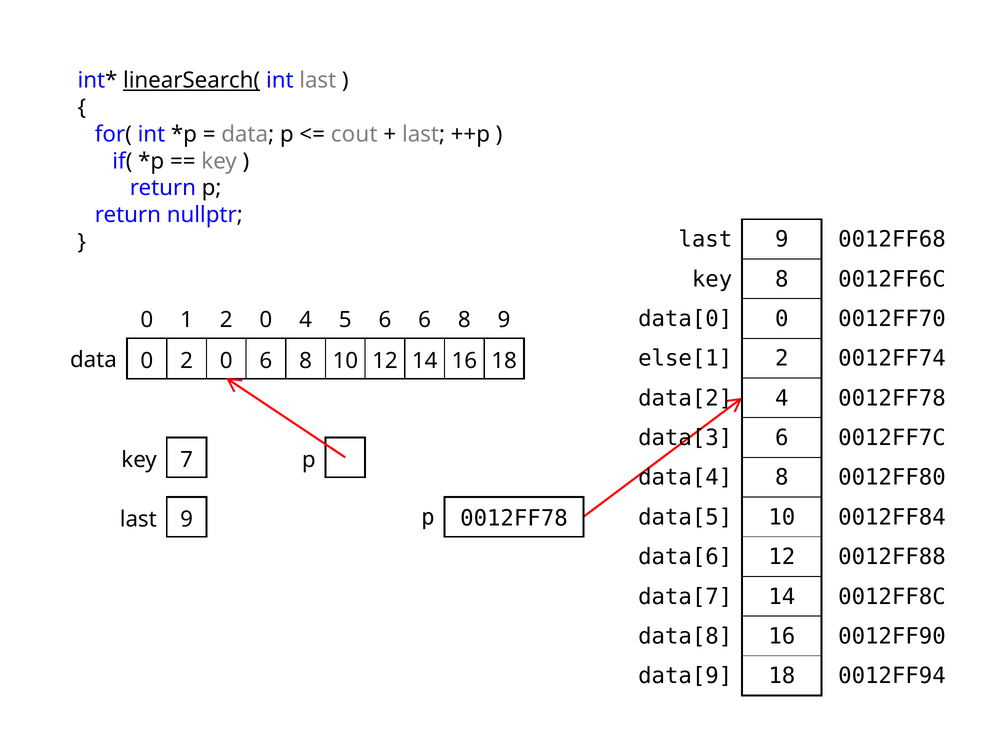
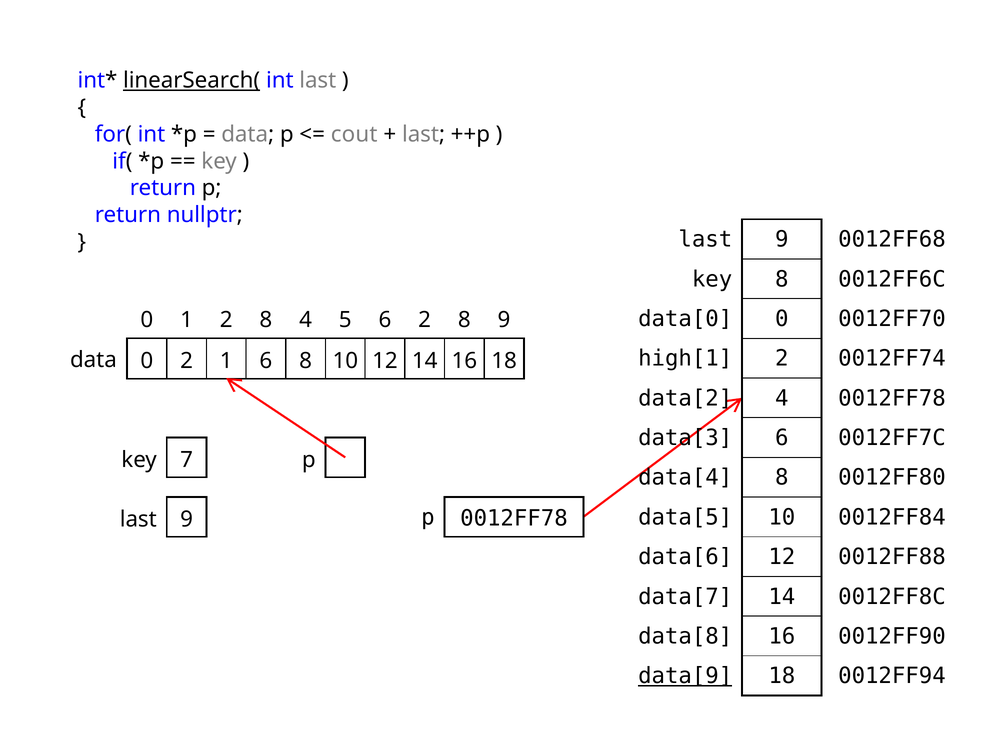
1 2 0: 0 -> 8
6 6: 6 -> 2
else[1: else[1 -> high[1
0 2 0: 0 -> 1
data[9 underline: none -> present
